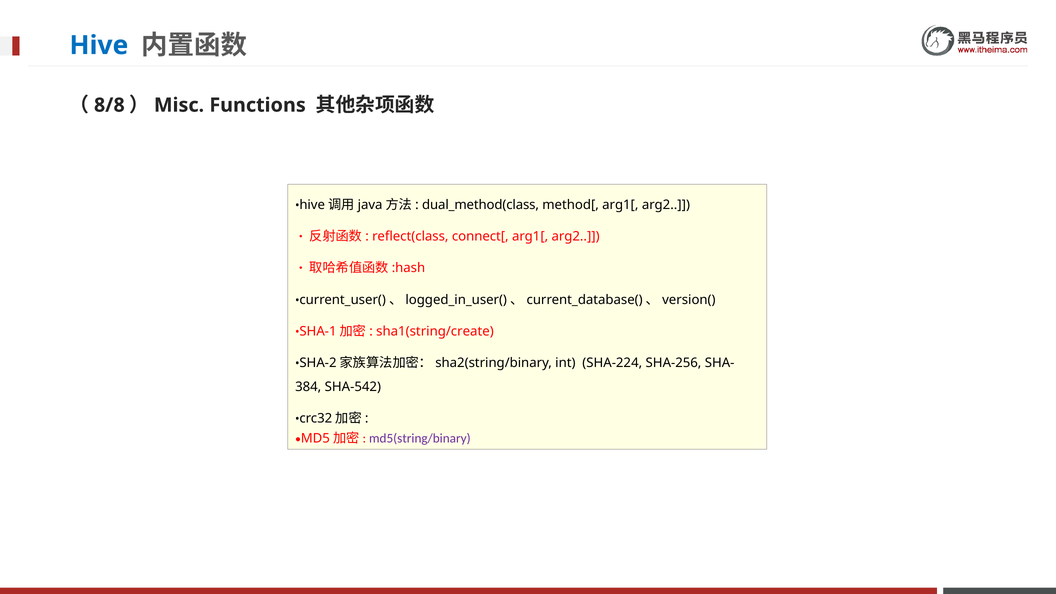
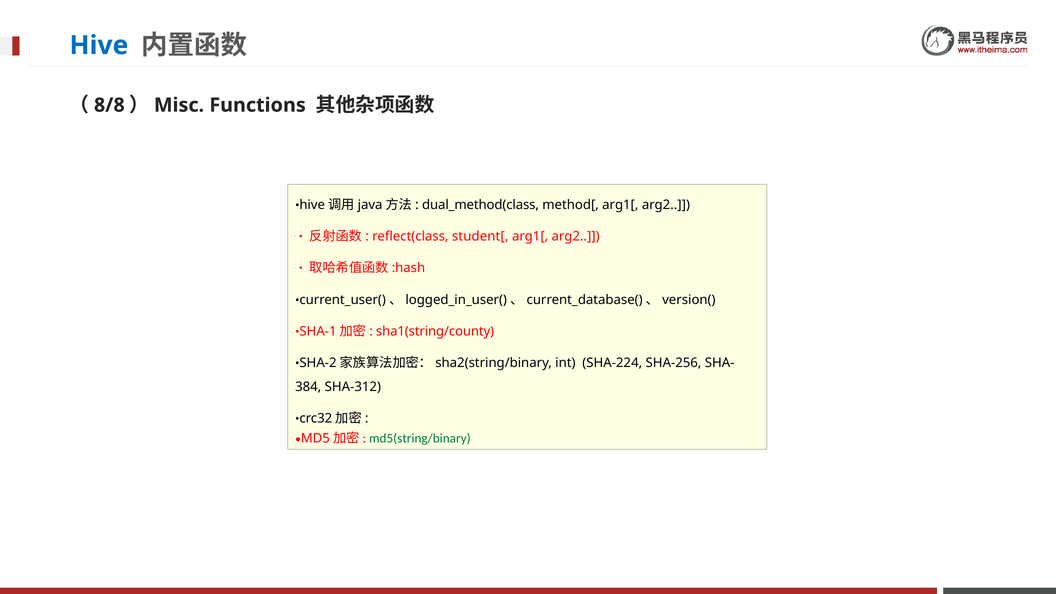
connect[: connect[ -> student[
sha1(string/create: sha1(string/create -> sha1(string/county
SHA-542: SHA-542 -> SHA-312
md5(string/binary colour: purple -> green
